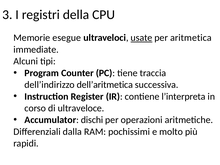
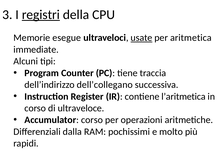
registri underline: none -> present
dell’aritmetica: dell’aritmetica -> dell’collegano
l’interpreta: l’interpreta -> l’aritmetica
Accumulator dischi: dischi -> corso
